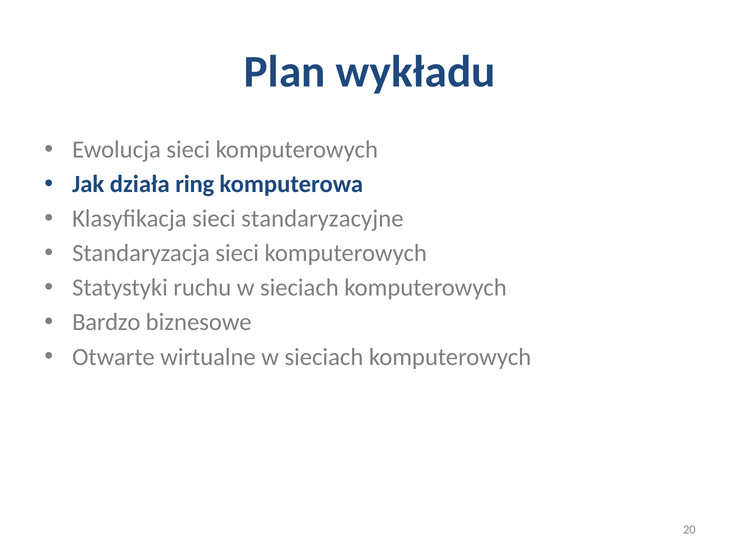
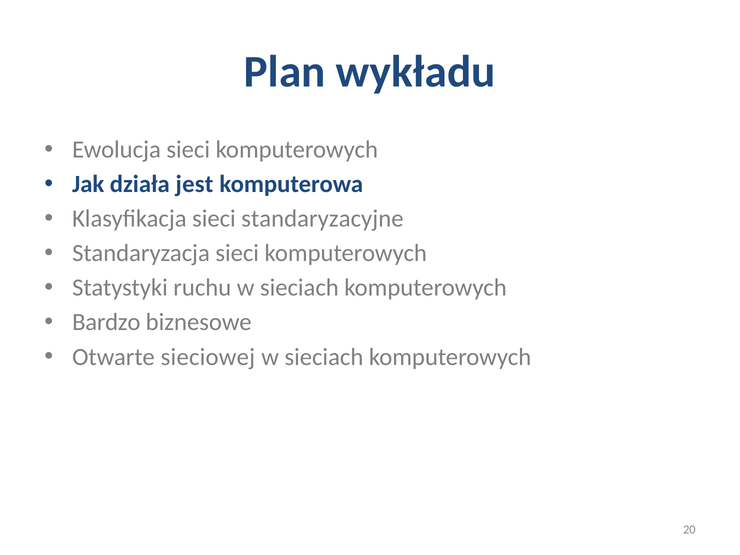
ring: ring -> jest
wirtualne: wirtualne -> sieciowej
